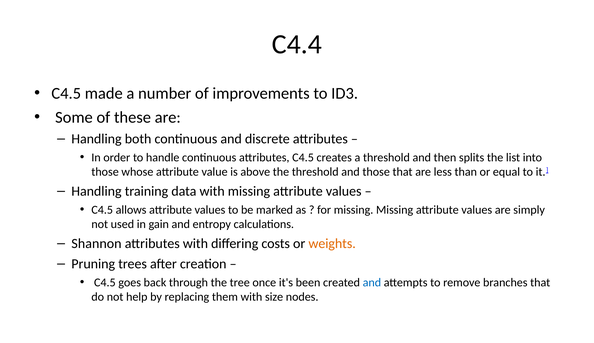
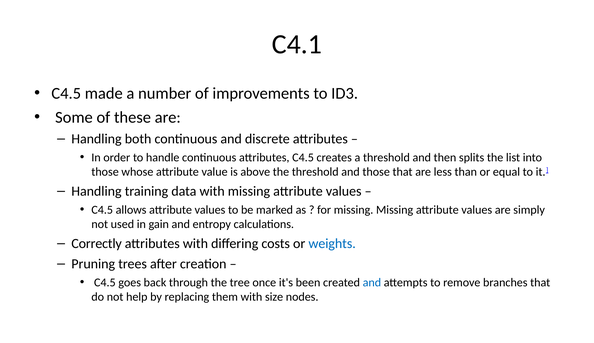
C4.4: C4.4 -> C4.1
Shannon: Shannon -> Correctly
weights colour: orange -> blue
